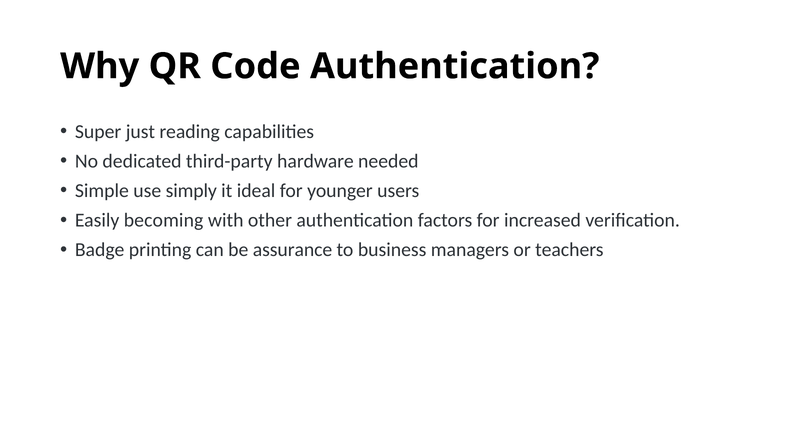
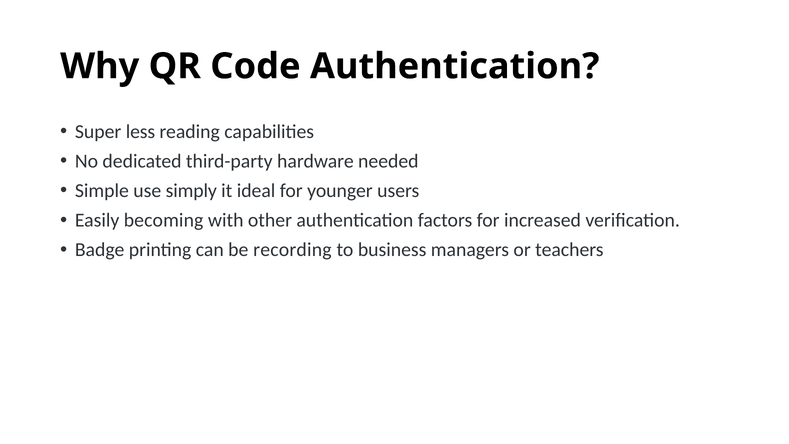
just: just -> less
assurance: assurance -> recording
